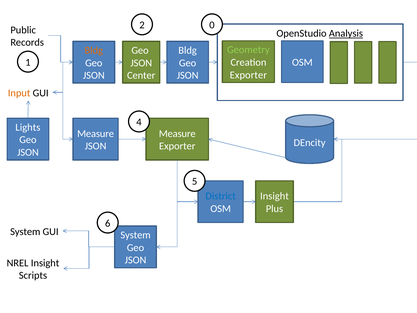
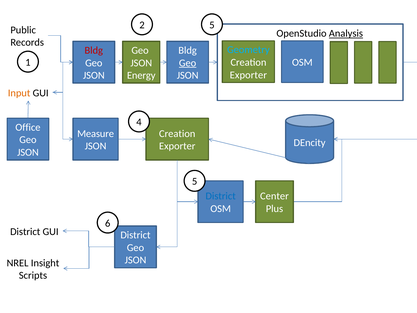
2 0: 0 -> 5
Geometry colour: light green -> light blue
Bldg at (94, 50) colour: orange -> red
Geo at (188, 63) underline: none -> present
Center: Center -> Energy
Lights: Lights -> Office
Measure at (177, 133): Measure -> Creation
Insight at (274, 196): Insight -> Center
System at (25, 231): System -> District
System at (136, 235): System -> District
